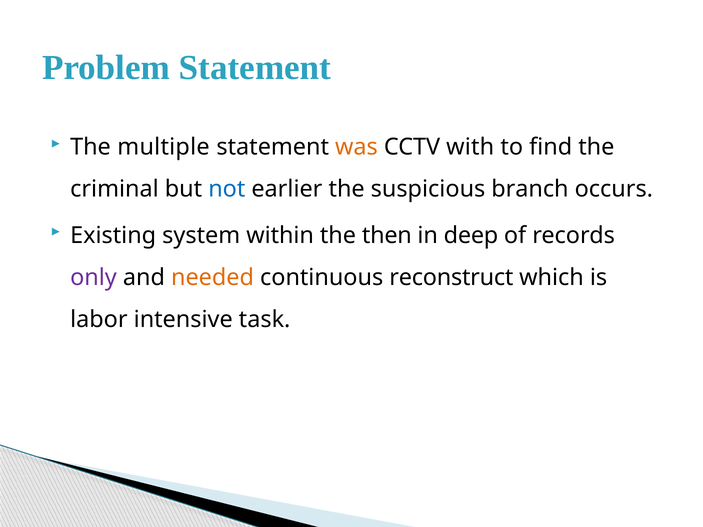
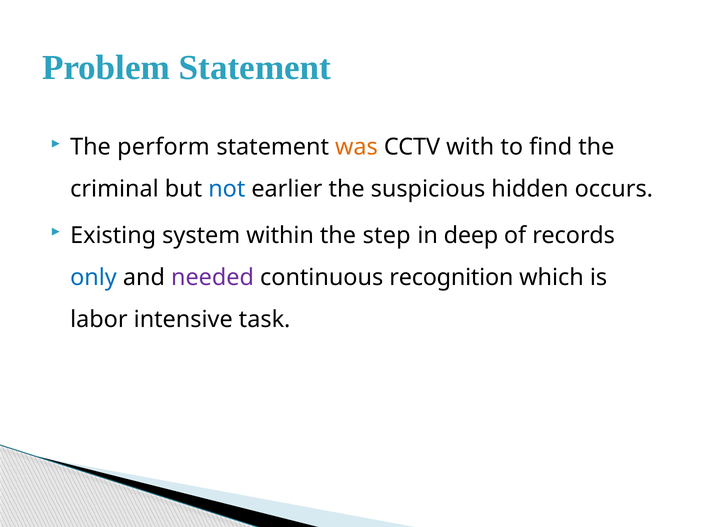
multiple: multiple -> perform
branch: branch -> hidden
then: then -> step
only colour: purple -> blue
needed colour: orange -> purple
reconstruct: reconstruct -> recognition
